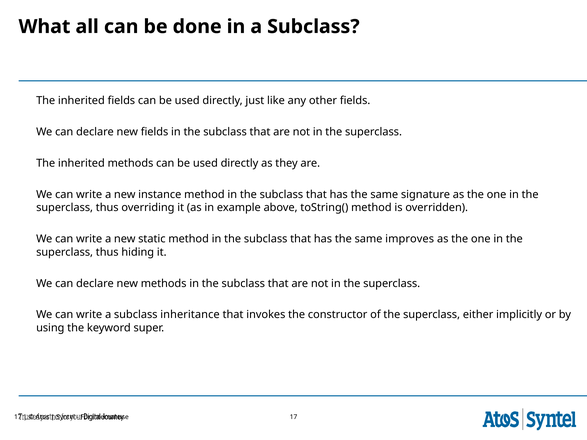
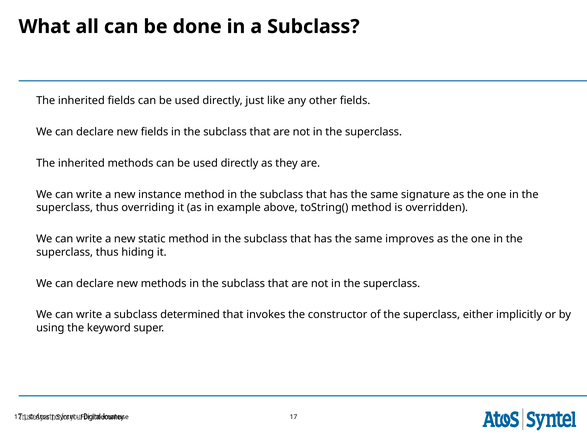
inheritance: inheritance -> determined
